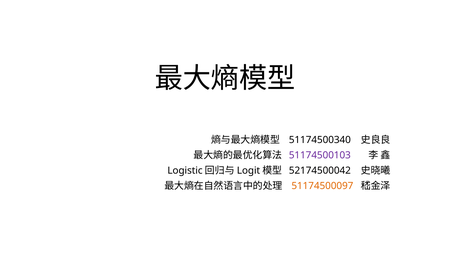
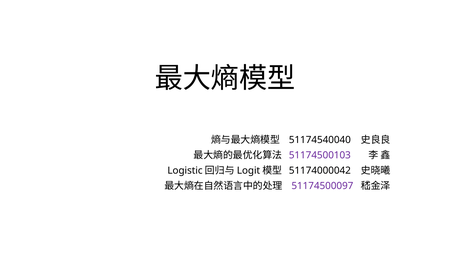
51174500340: 51174500340 -> 51174540040
52174500042: 52174500042 -> 51174000042
51174500097 colour: orange -> purple
